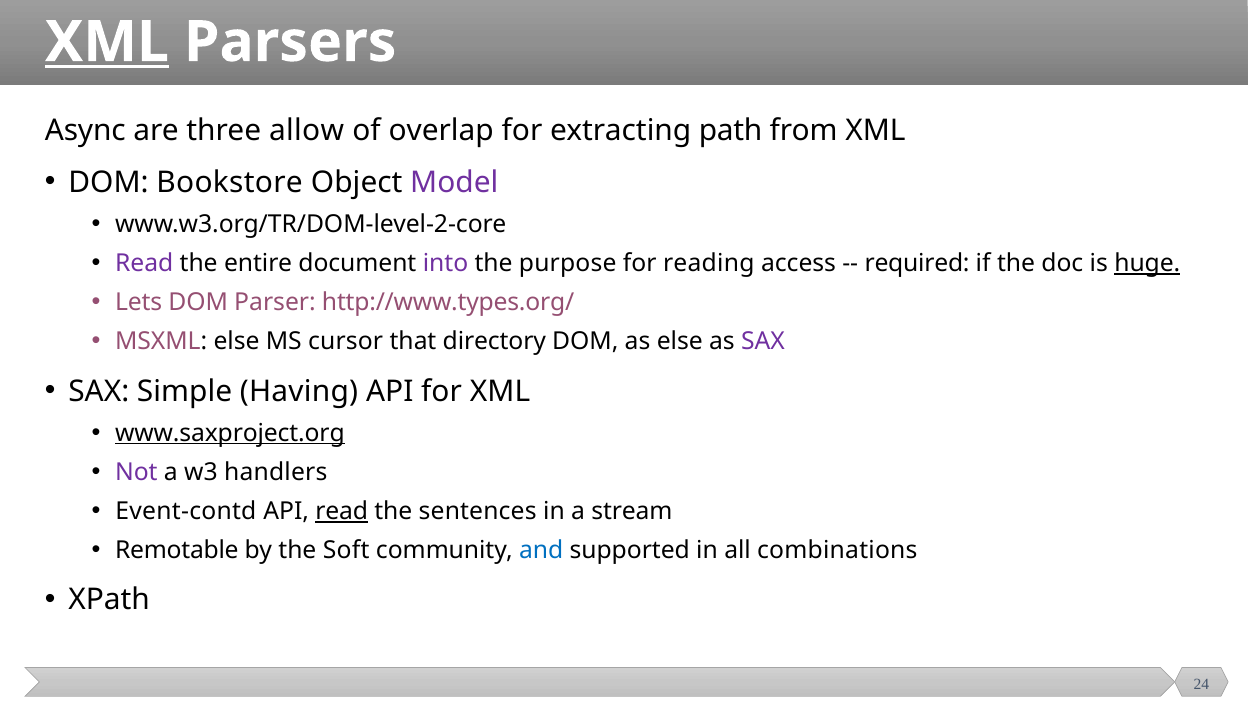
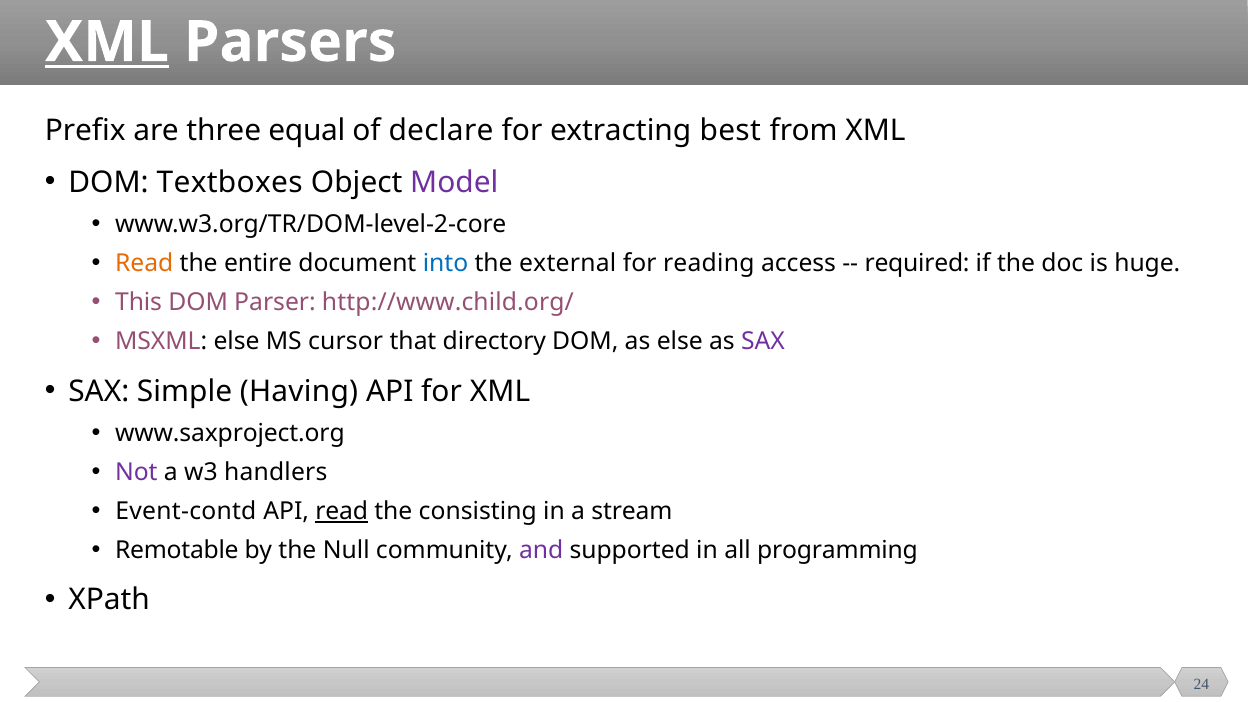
Async: Async -> Prefix
allow: allow -> equal
overlap: overlap -> declare
path: path -> best
Bookstore: Bookstore -> Textboxes
Read at (144, 263) colour: purple -> orange
into colour: purple -> blue
purpose: purpose -> external
huge underline: present -> none
Lets: Lets -> This
http://www.types.org/: http://www.types.org/ -> http://www.child.org/
www.saxproject.org underline: present -> none
sentences: sentences -> consisting
Soft: Soft -> Null
and colour: blue -> purple
combinations: combinations -> programming
